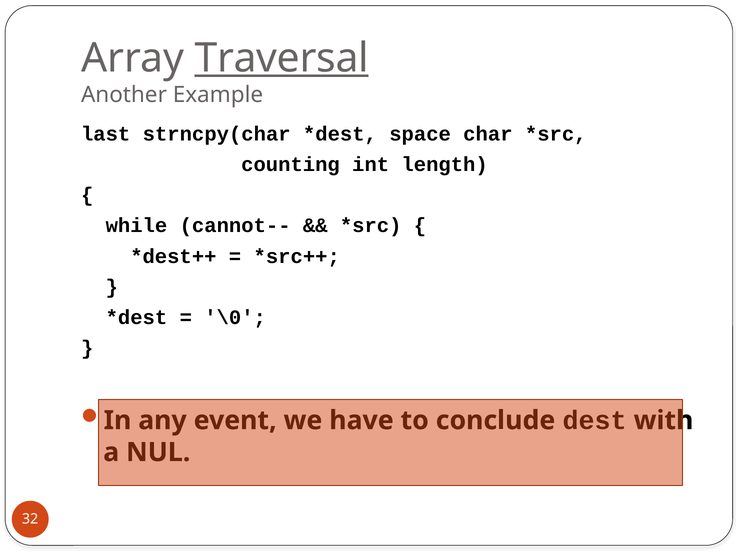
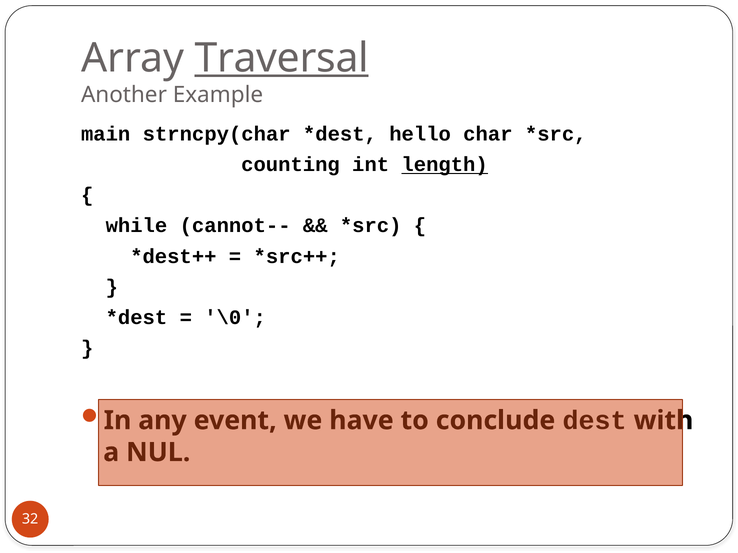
last: last -> main
space: space -> hello
length underline: none -> present
